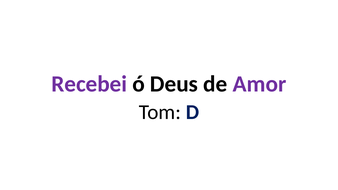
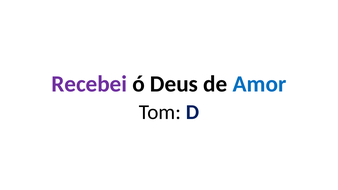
Amor colour: purple -> blue
